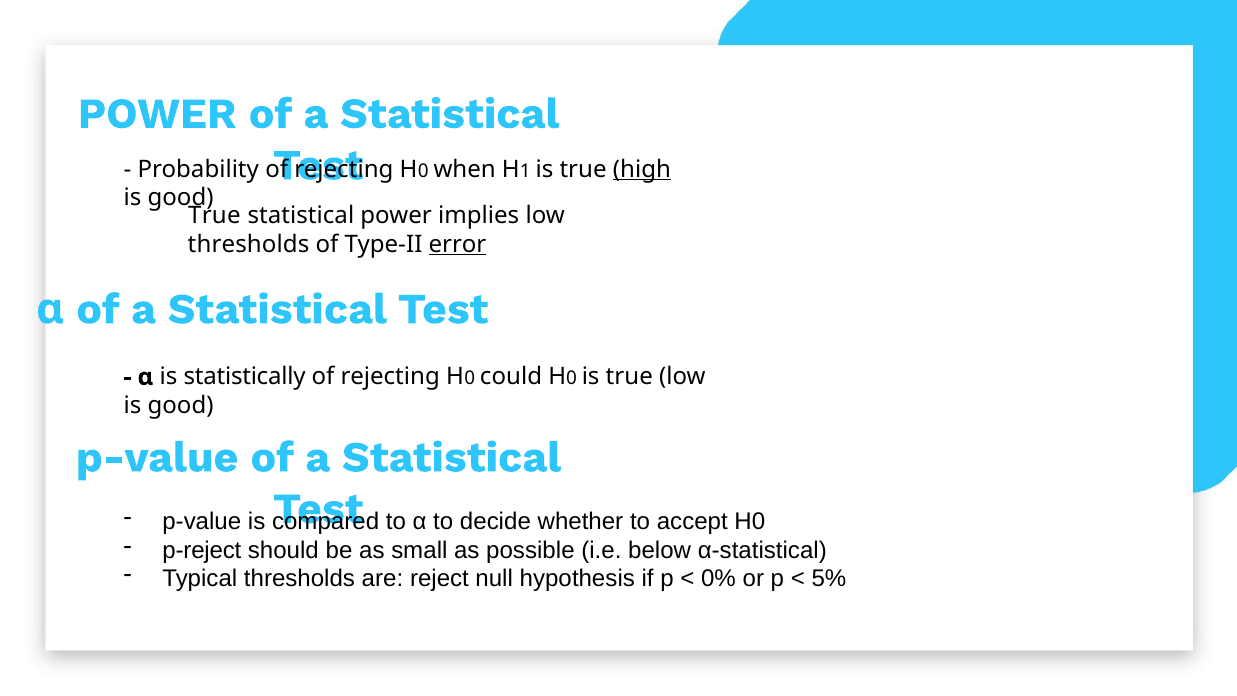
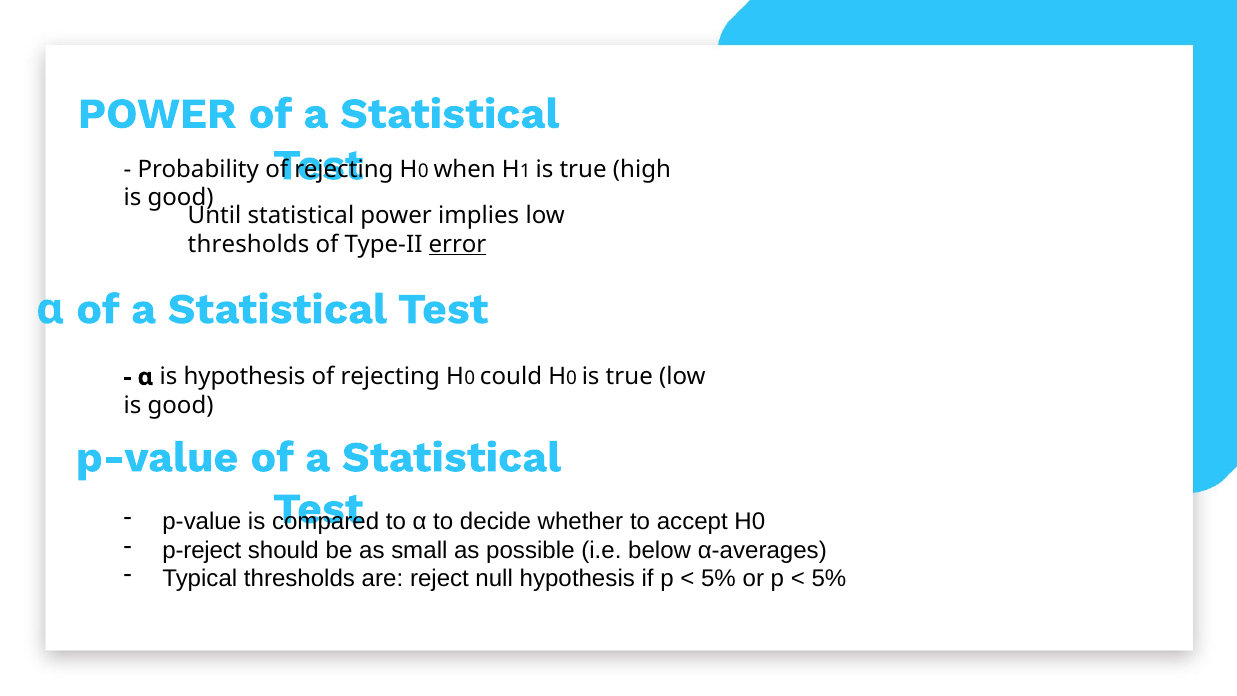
high underline: present -> none
True at (214, 215): True -> Until
is statistically: statistically -> hypothesis
α-statistical: α-statistical -> α-averages
0% at (718, 579): 0% -> 5%
